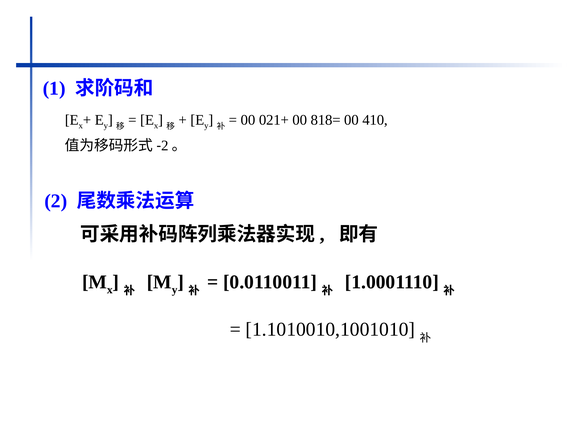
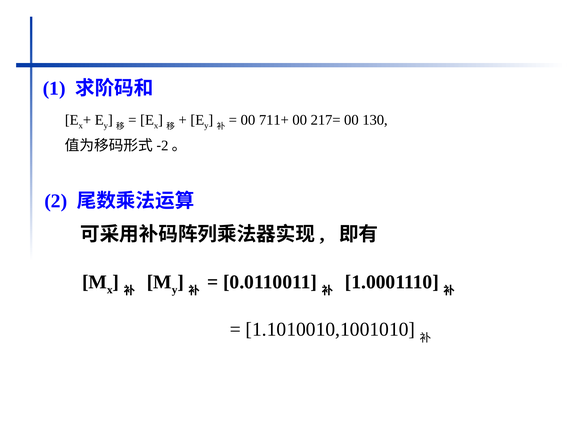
021+: 021+ -> 711+
818=: 818= -> 217=
410: 410 -> 130
